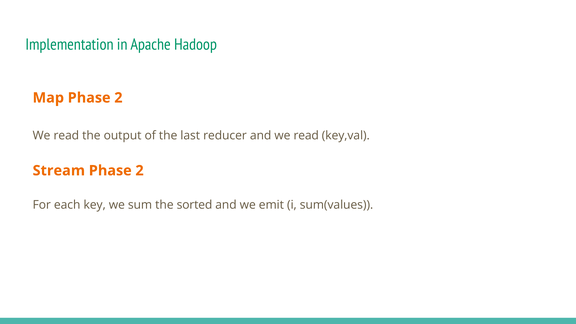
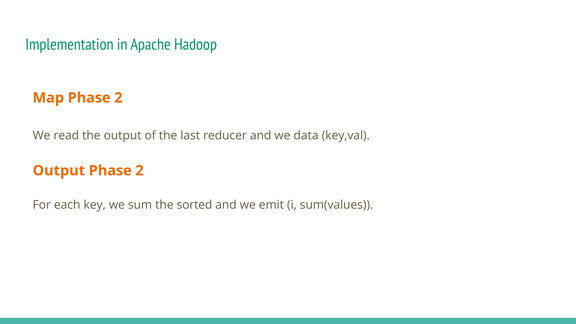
and we read: read -> data
Stream at (59, 171): Stream -> Output
